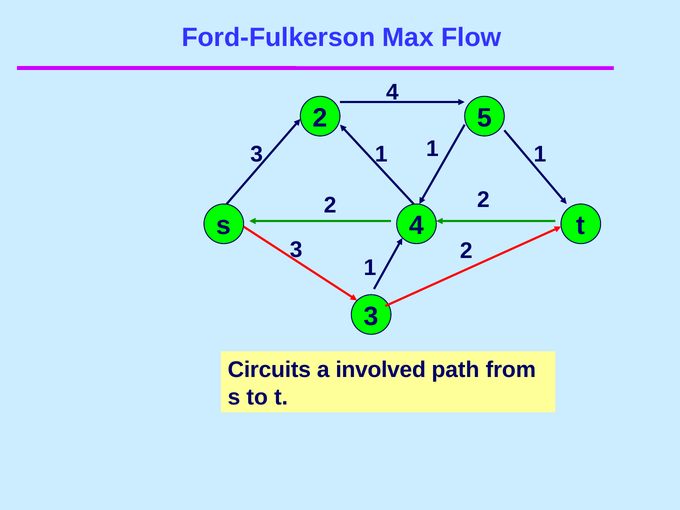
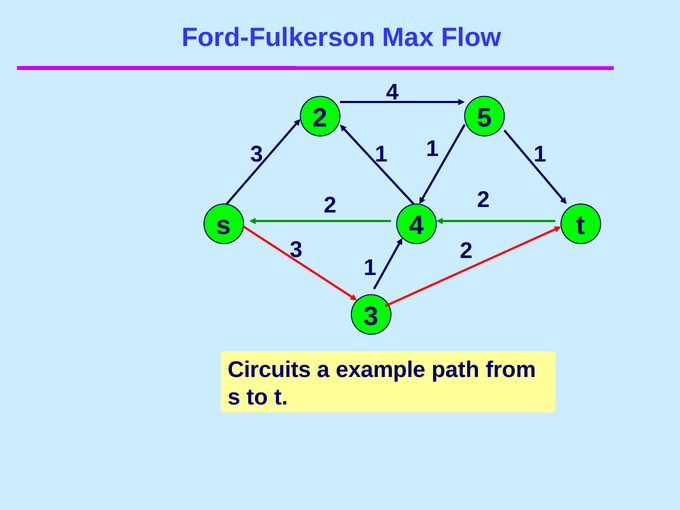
involved: involved -> example
